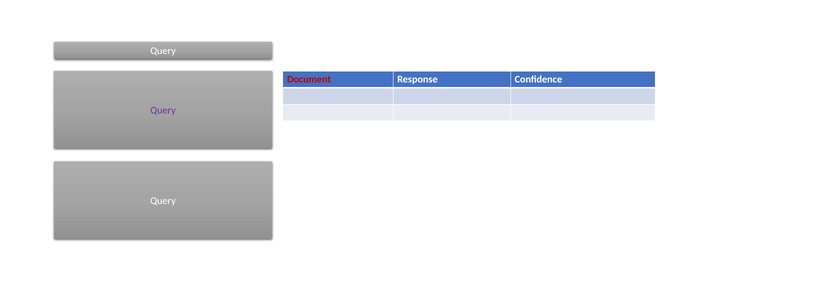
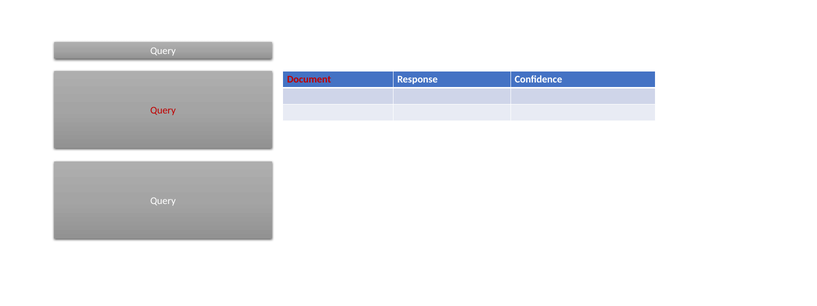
Query at (163, 110) colour: purple -> red
